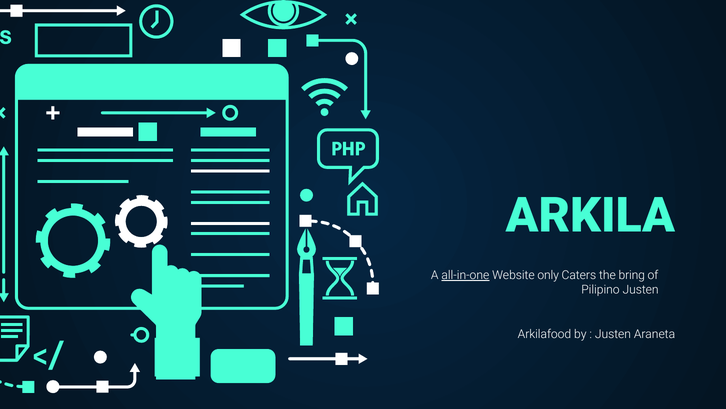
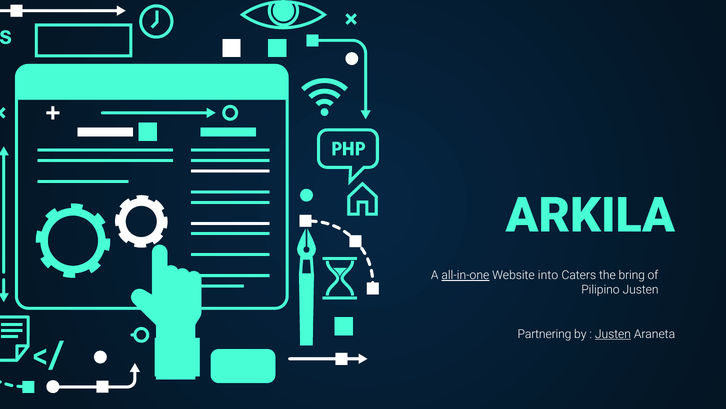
only: only -> into
Arkilafood: Arkilafood -> Partnering
Justen at (613, 334) underline: none -> present
